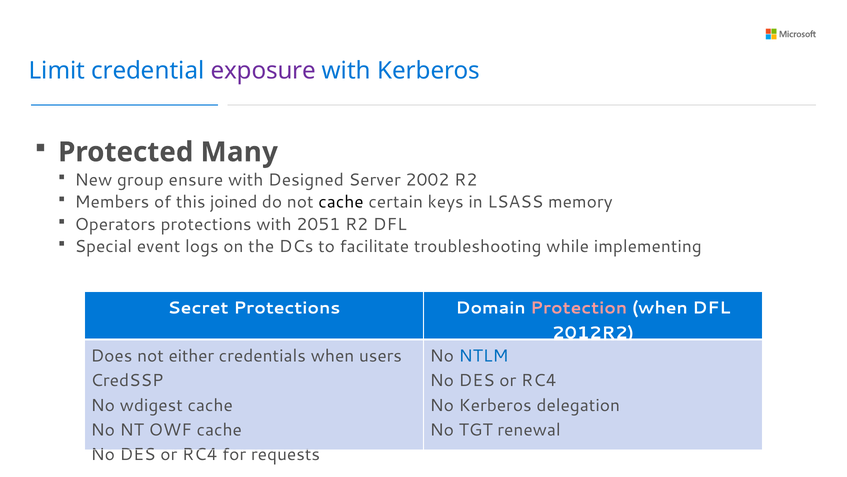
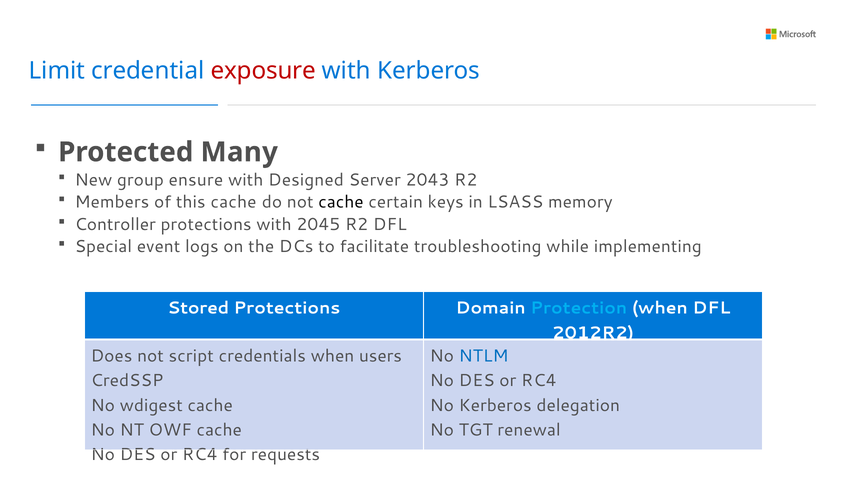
exposure colour: purple -> red
2002: 2002 -> 2043
this joined: joined -> cache
Operators: Operators -> Controller
2051: 2051 -> 2045
Secret: Secret -> Stored
Protection colour: pink -> light blue
either: either -> script
